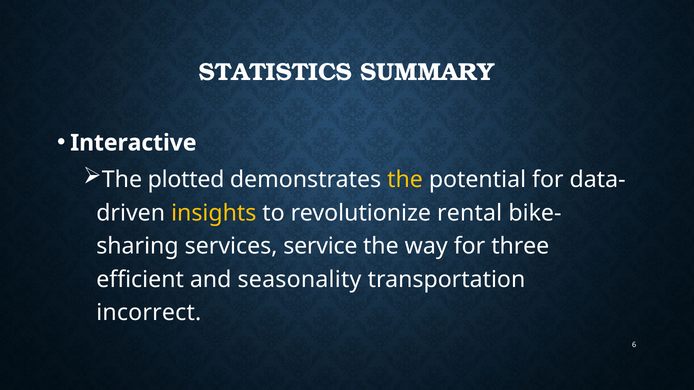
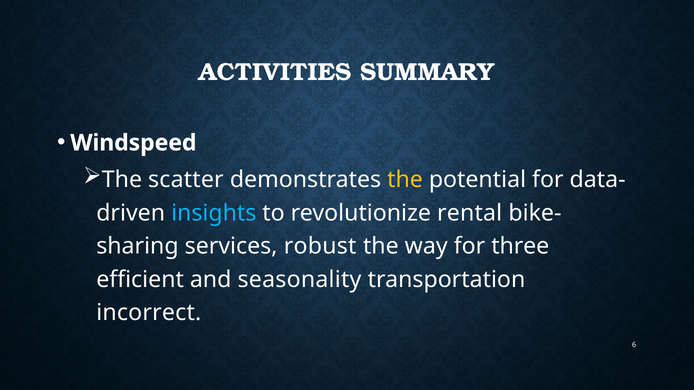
STATISTICS: STATISTICS -> ACTIVITIES
Interactive: Interactive -> Windspeed
plotted: plotted -> scatter
insights colour: yellow -> light blue
service: service -> robust
